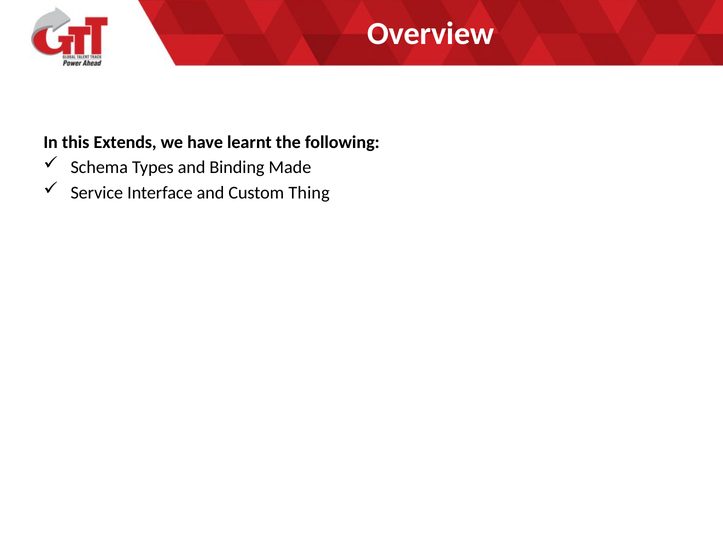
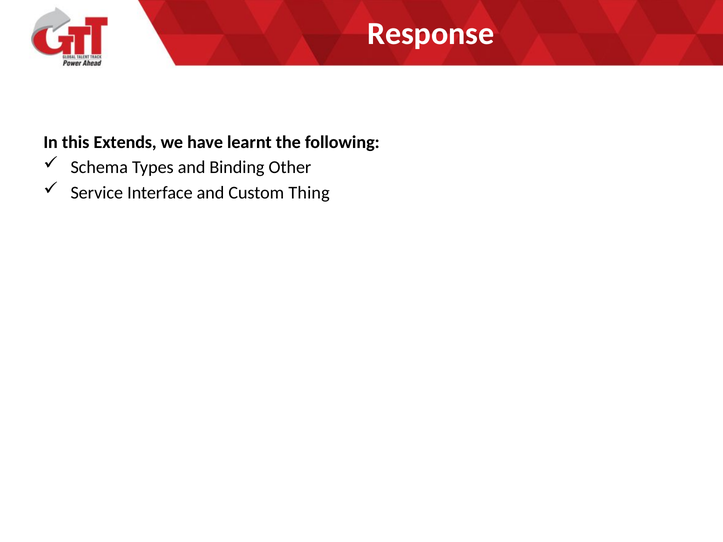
Overview: Overview -> Response
Made: Made -> Other
